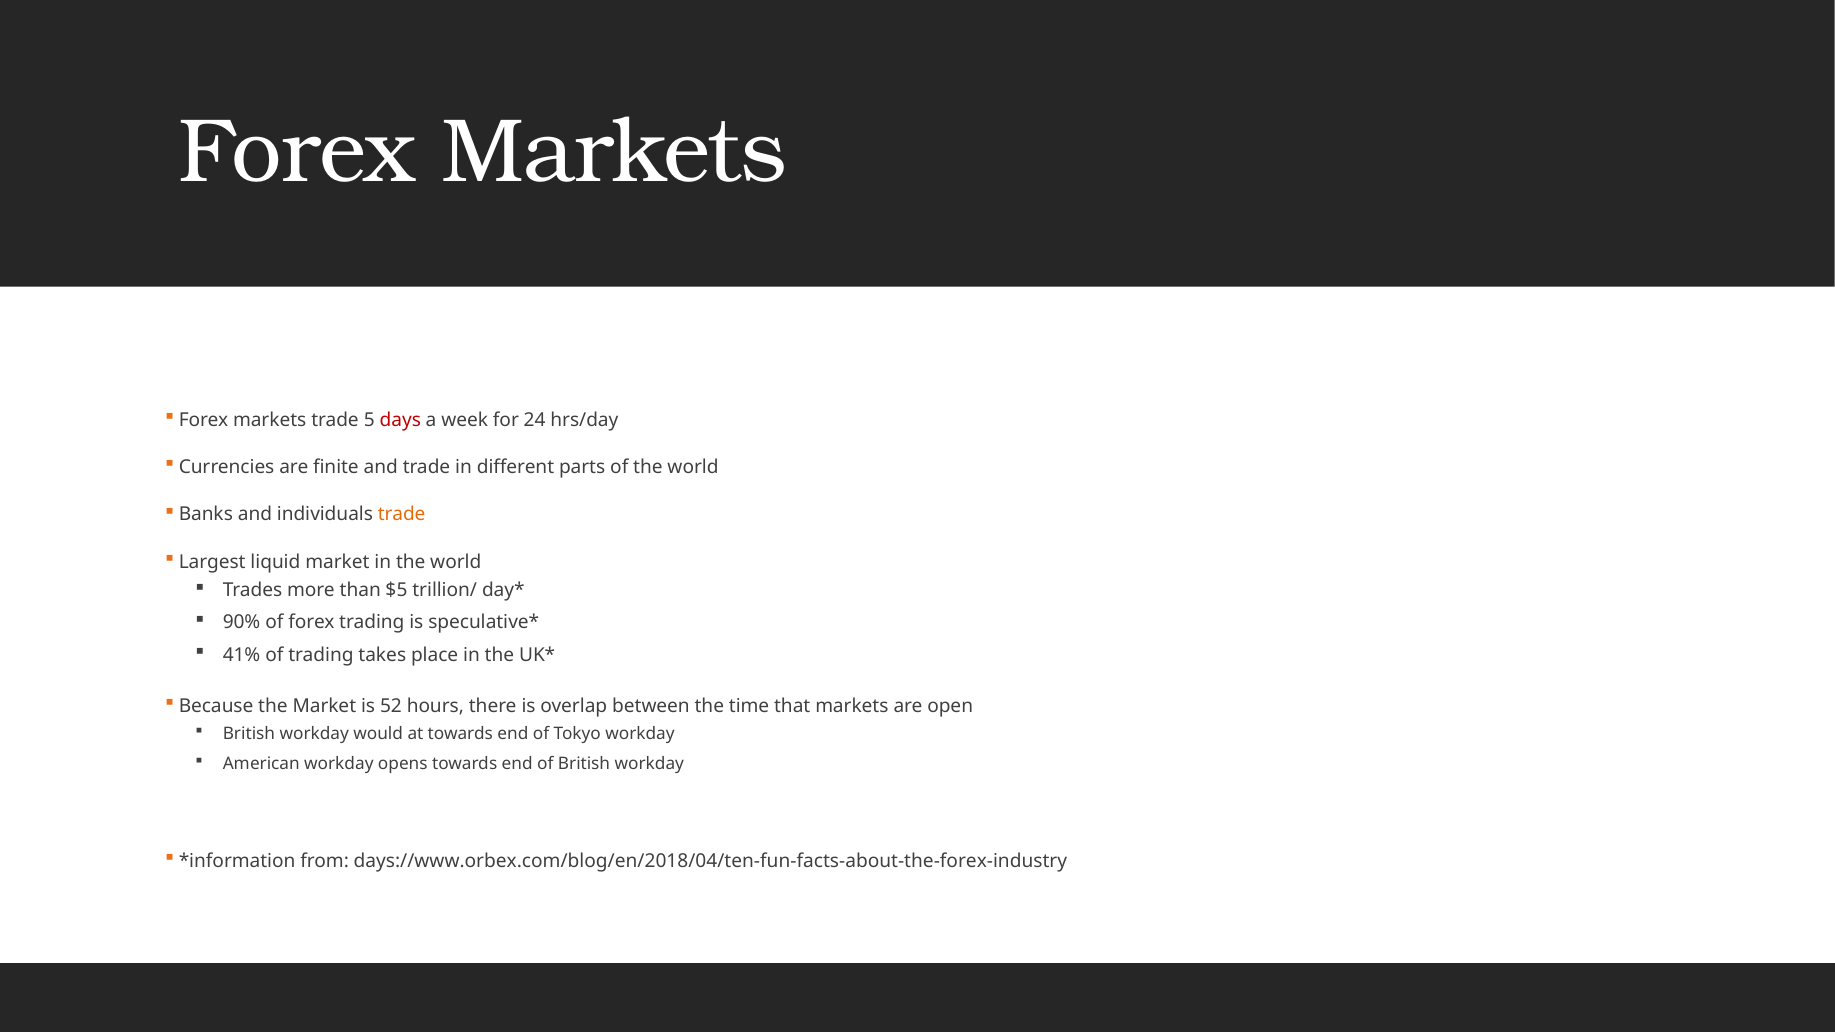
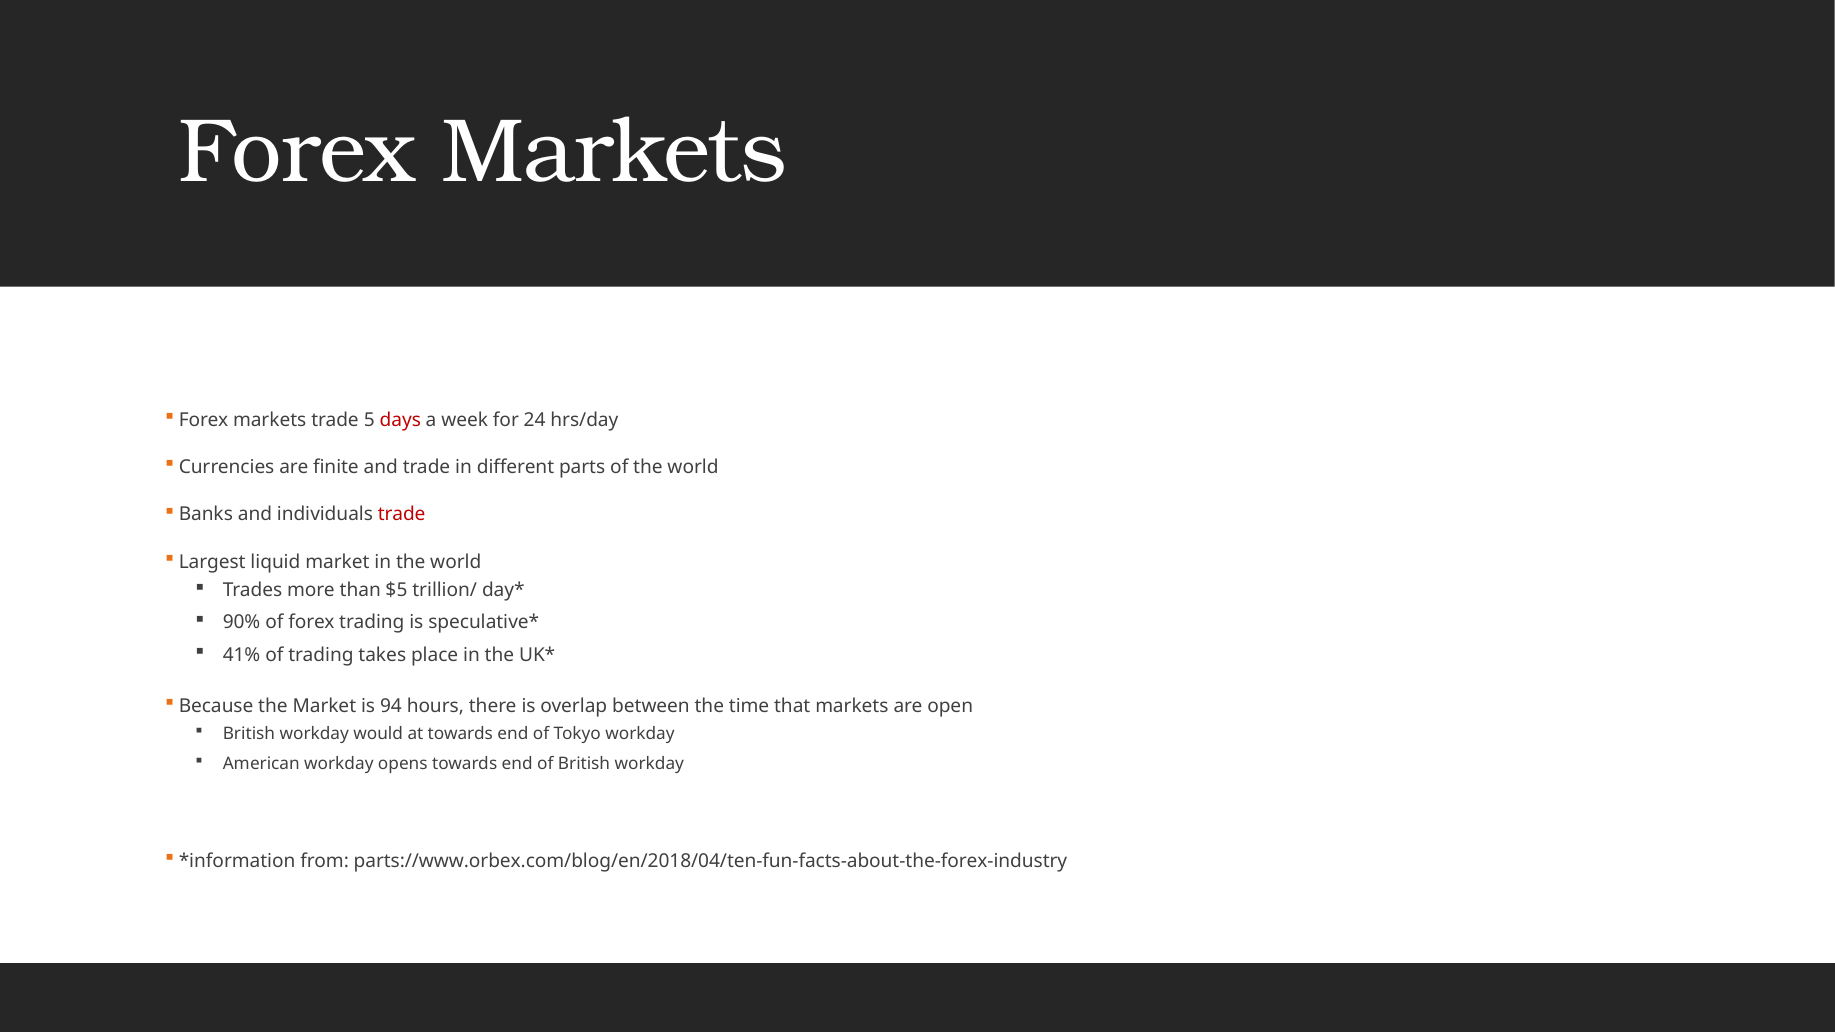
trade at (402, 515) colour: orange -> red
52: 52 -> 94
days://www.orbex.com/blog/en/2018/04/ten-fun-facts-about-the-forex-industry: days://www.orbex.com/blog/en/2018/04/ten-fun-facts-about-the-forex-industry -> parts://www.orbex.com/blog/en/2018/04/ten-fun-facts-about-the-forex-industry
